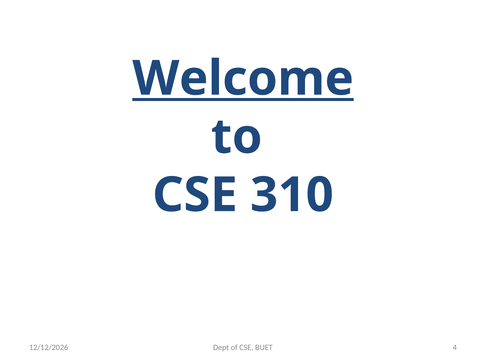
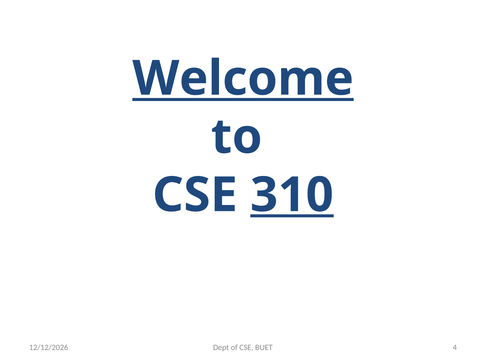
310 underline: none -> present
